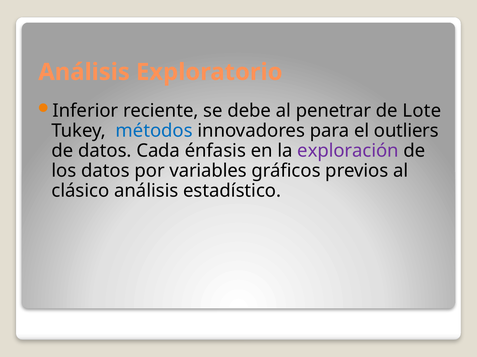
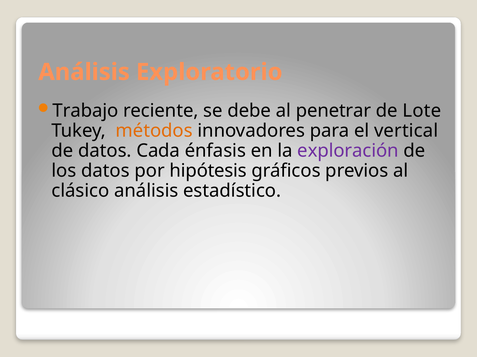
Inferior: Inferior -> Trabajo
métodos colour: blue -> orange
outliers: outliers -> vertical
variables: variables -> hipótesis
